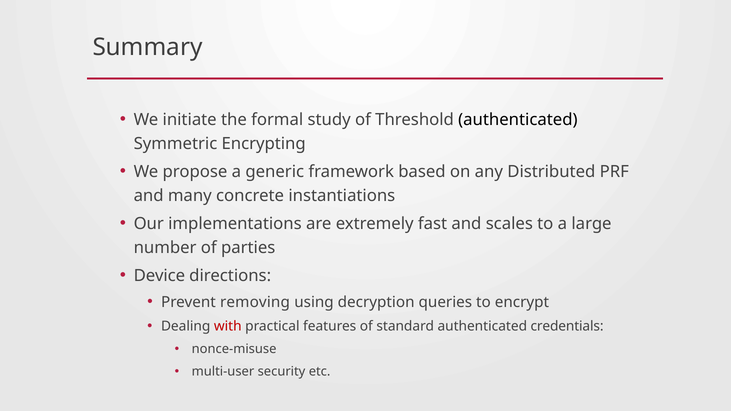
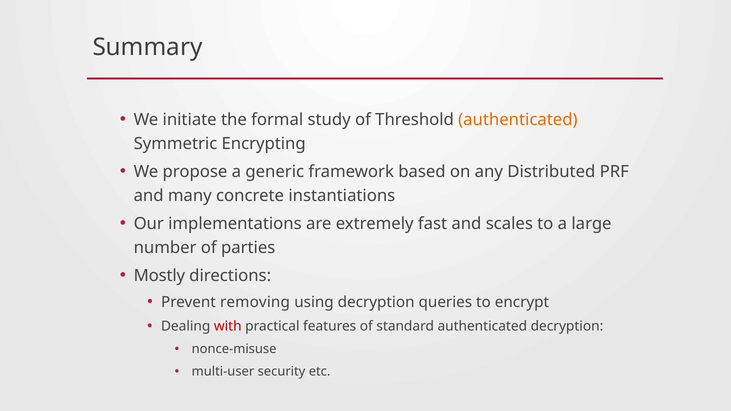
authenticated at (518, 120) colour: black -> orange
Device: Device -> Mostly
authenticated credentials: credentials -> decryption
